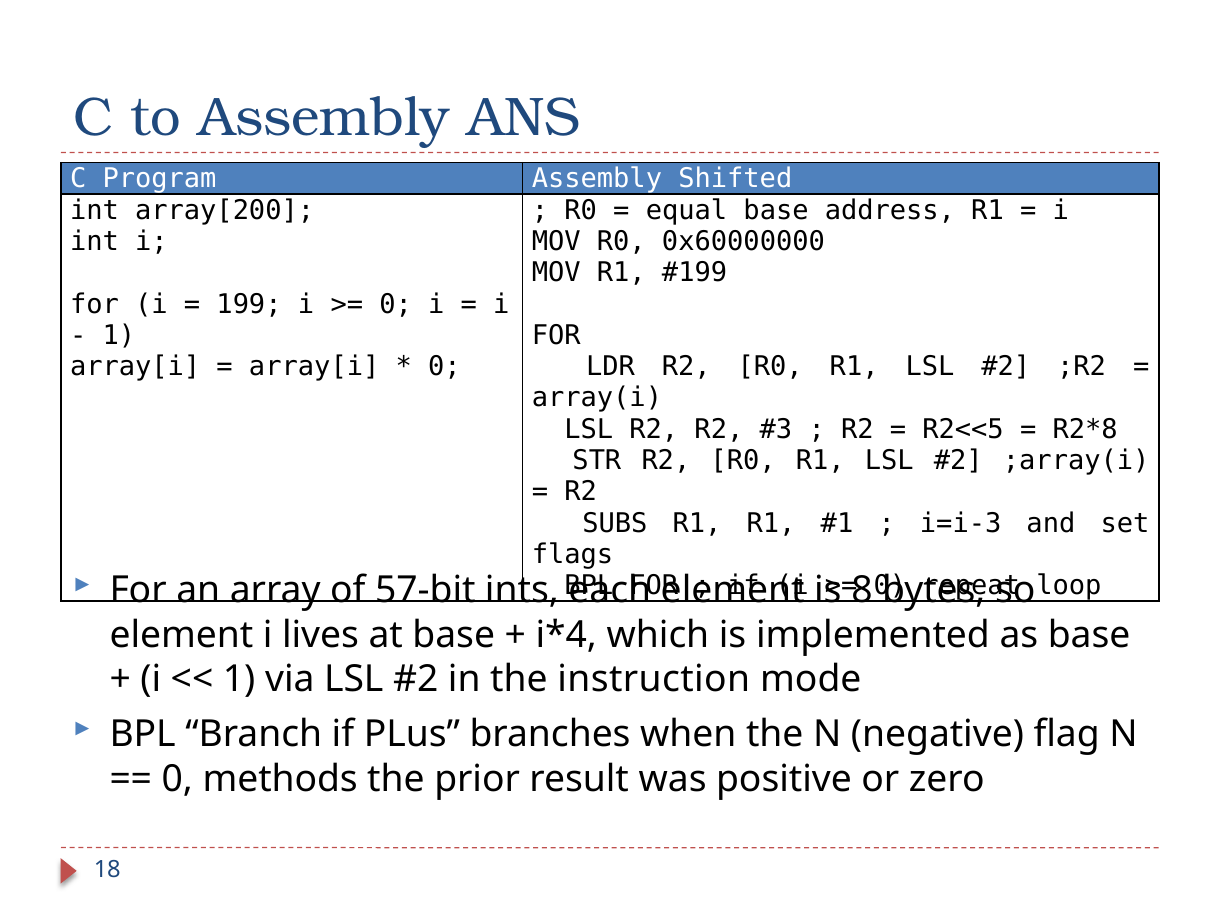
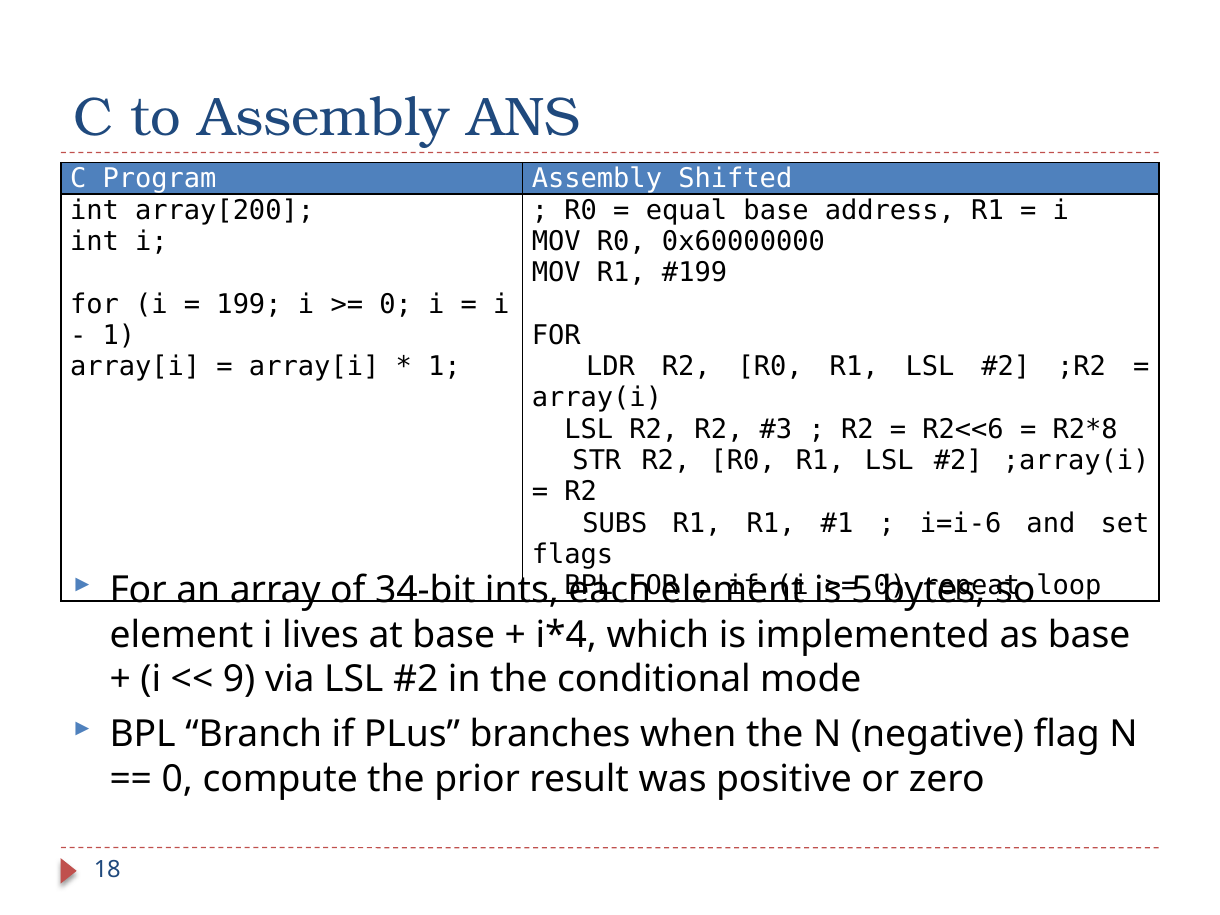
0 at (444, 367): 0 -> 1
R2<<5: R2<<5 -> R2<<6
i=i-3: i=i-3 -> i=i-6
57‑bit: 57‑bit -> 34‑bit
8: 8 -> 5
1 at (239, 680): 1 -> 9
instruction: instruction -> conditional
methods: methods -> compute
